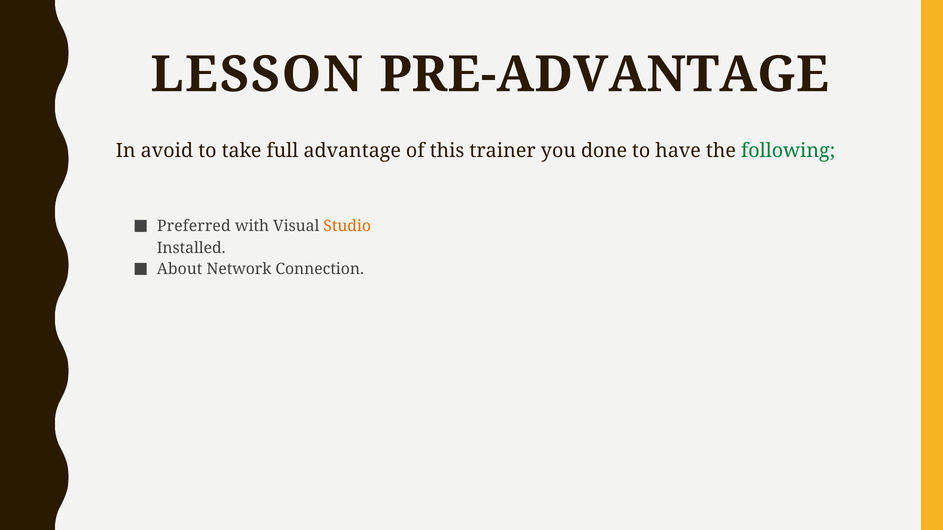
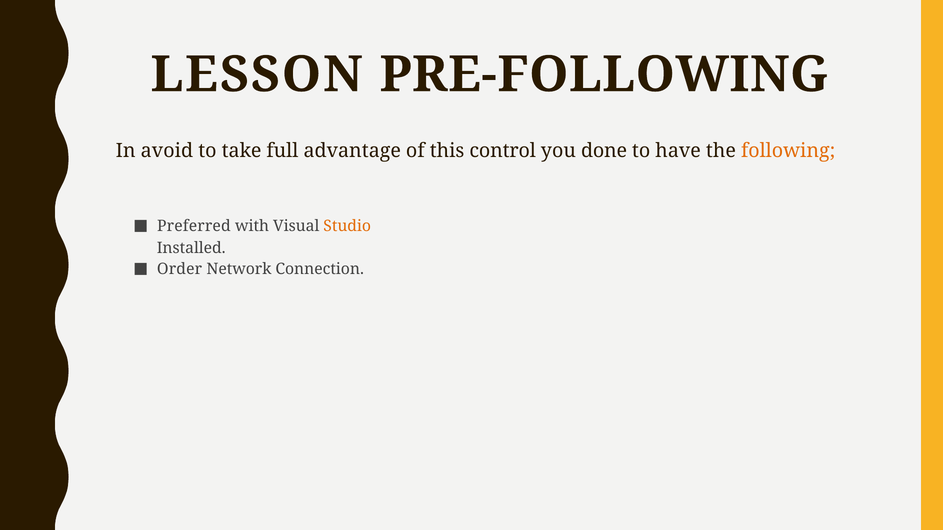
PRE-ADVANTAGE: PRE-ADVANTAGE -> PRE-FOLLOWING
trainer: trainer -> control
following colour: green -> orange
About: About -> Order
